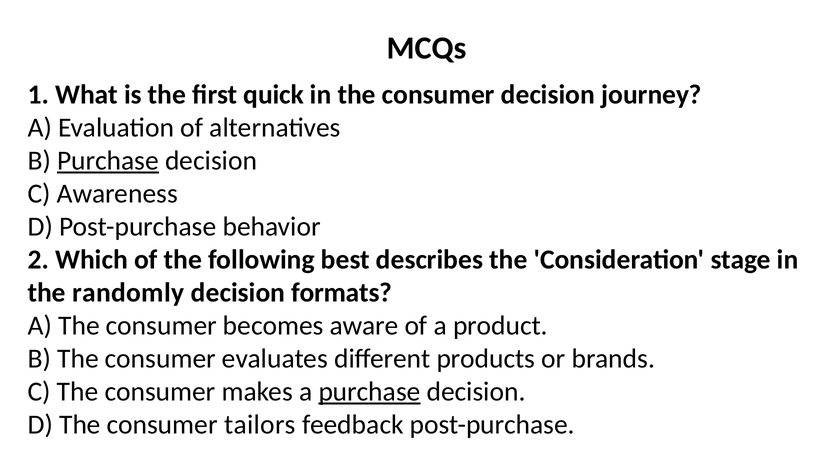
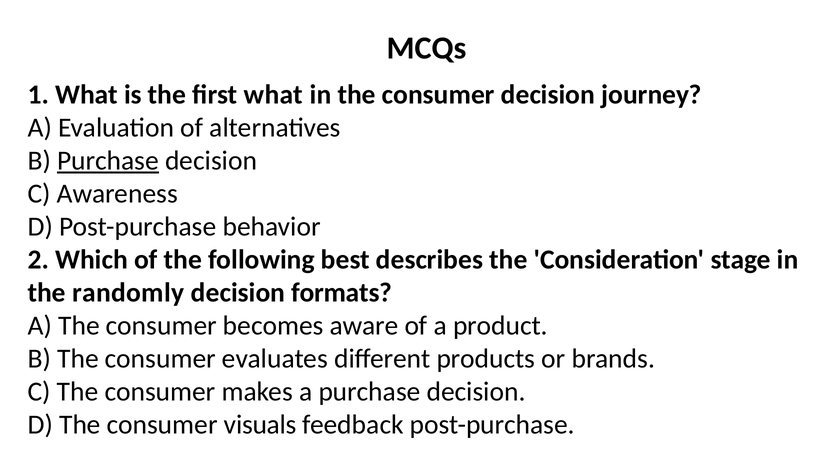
first quick: quick -> what
purchase at (369, 392) underline: present -> none
tailors: tailors -> visuals
